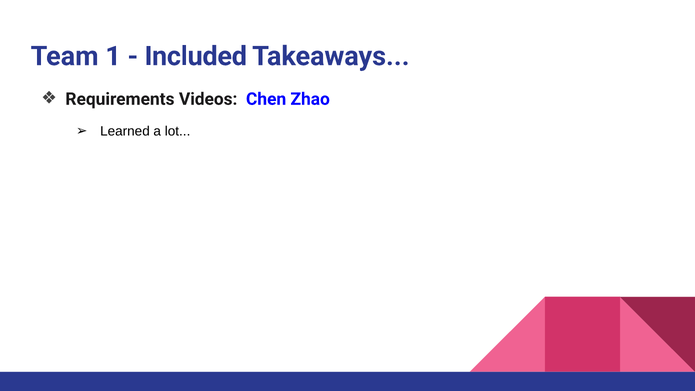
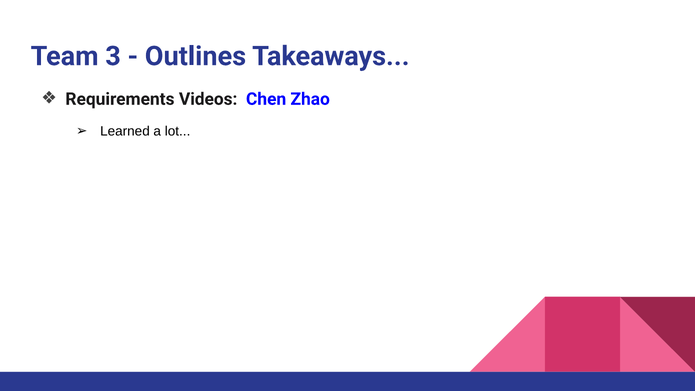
1: 1 -> 3
Included: Included -> Outlines
